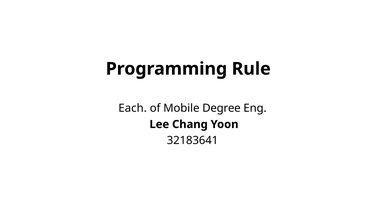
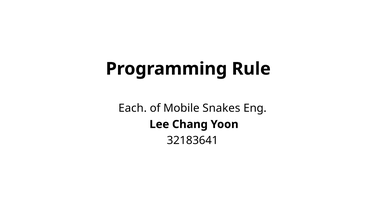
Degree: Degree -> Snakes
